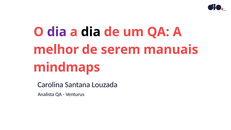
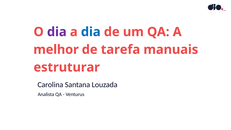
dia at (91, 32) colour: black -> blue
serem: serem -> tarefa
mindmaps: mindmaps -> estruturar
